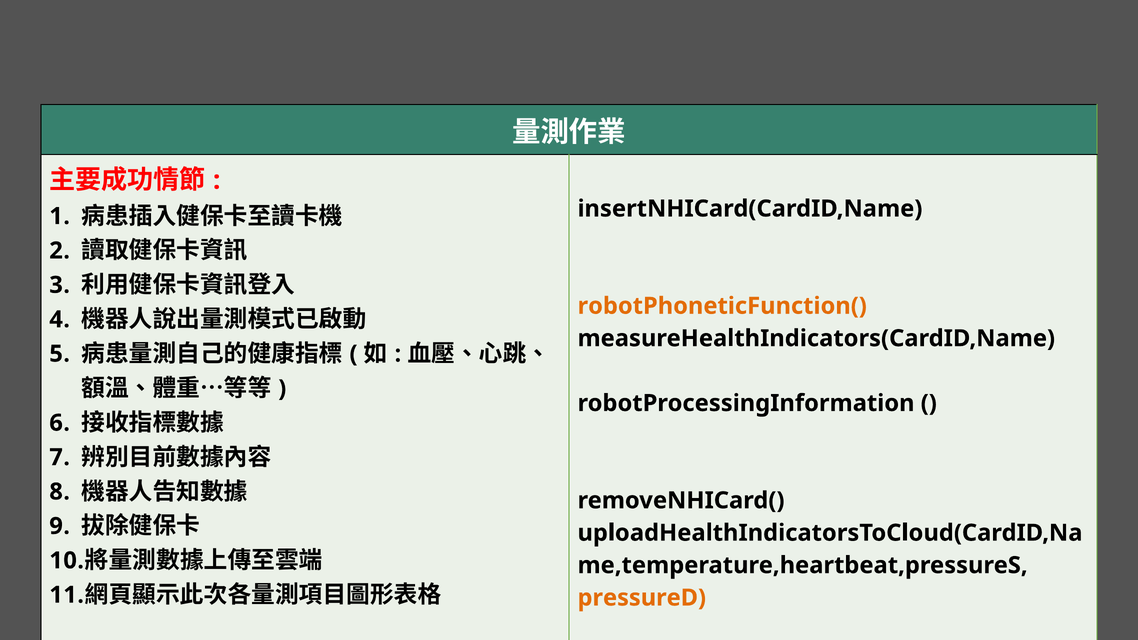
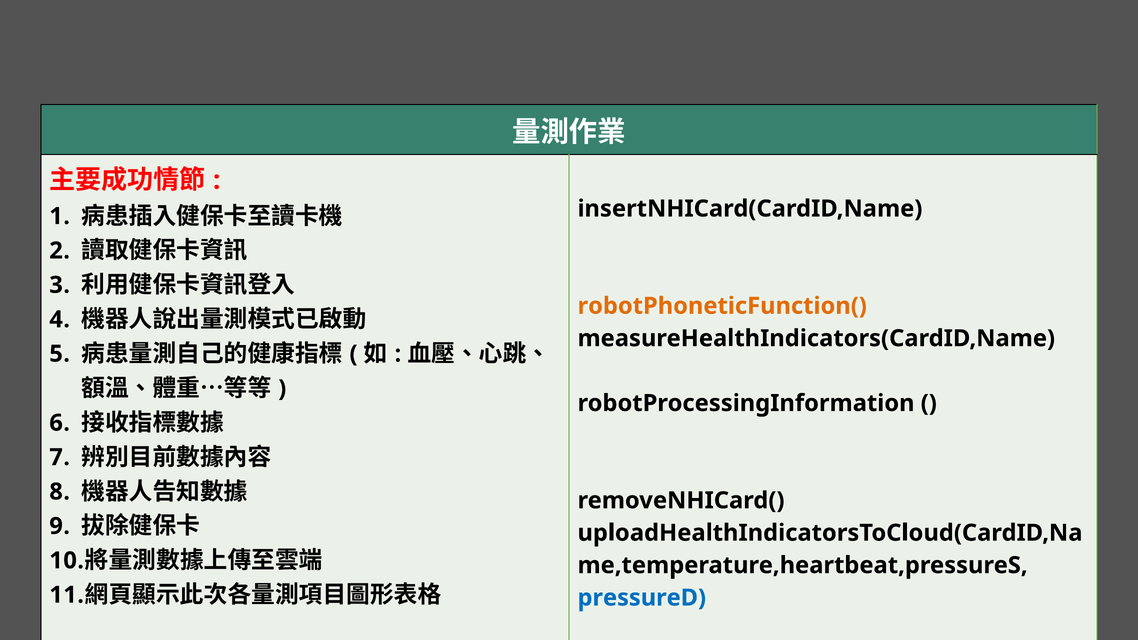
pressureD colour: orange -> blue
